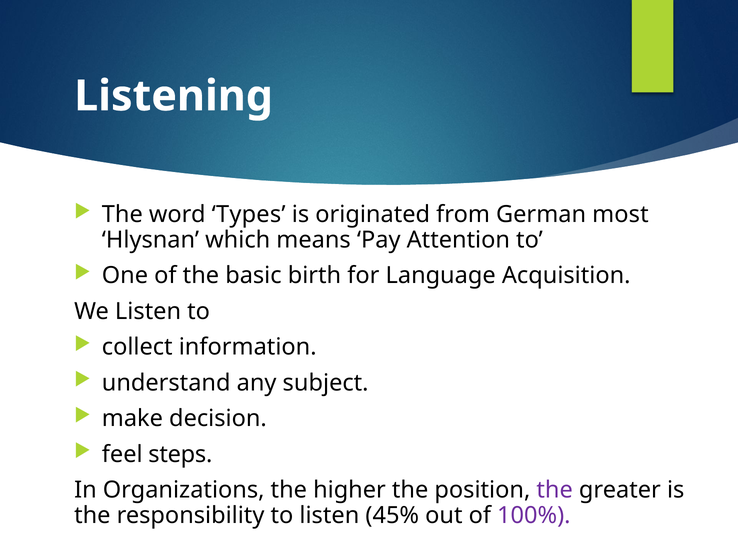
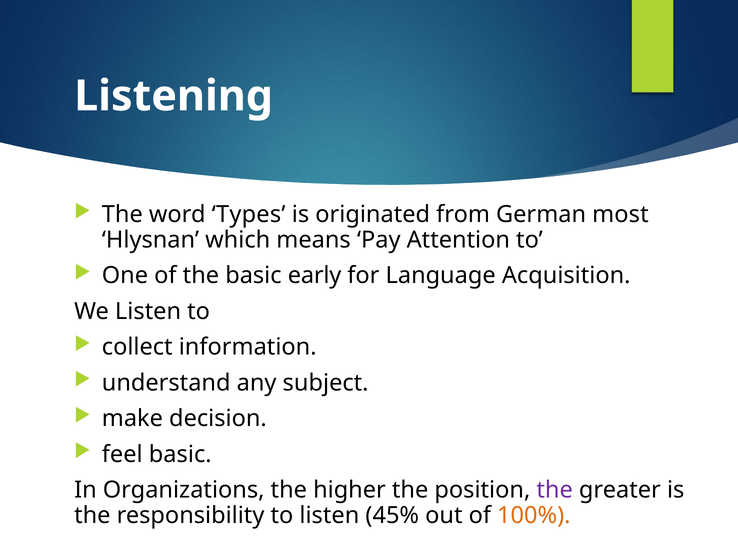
birth: birth -> early
feel steps: steps -> basic
100% colour: purple -> orange
